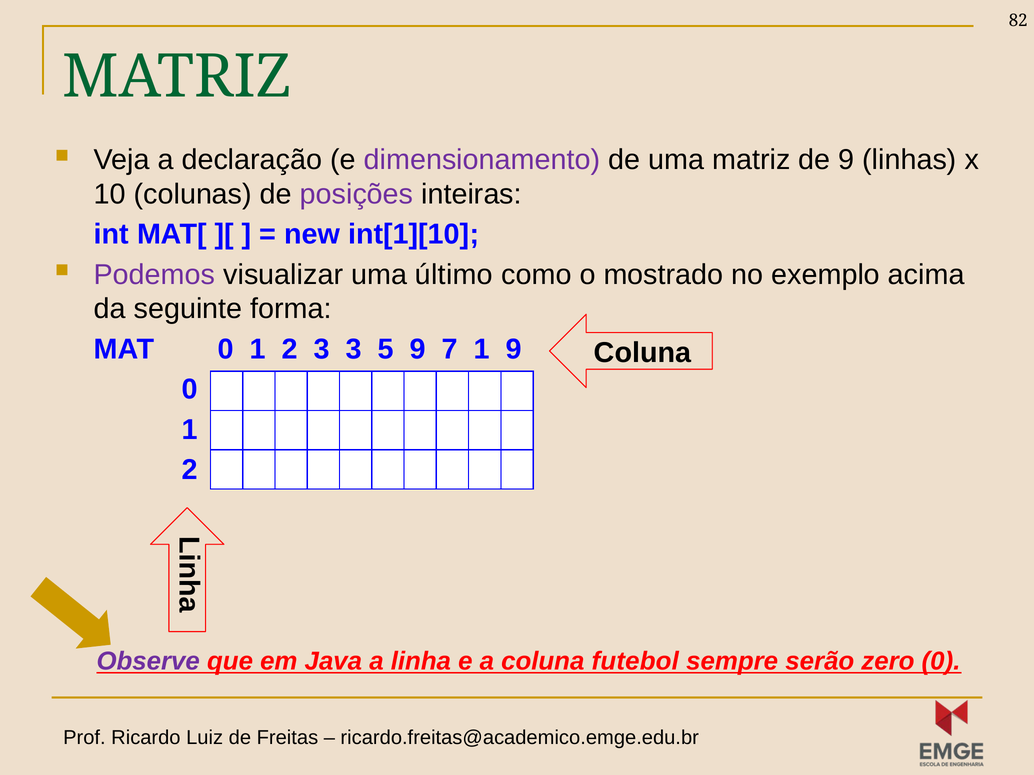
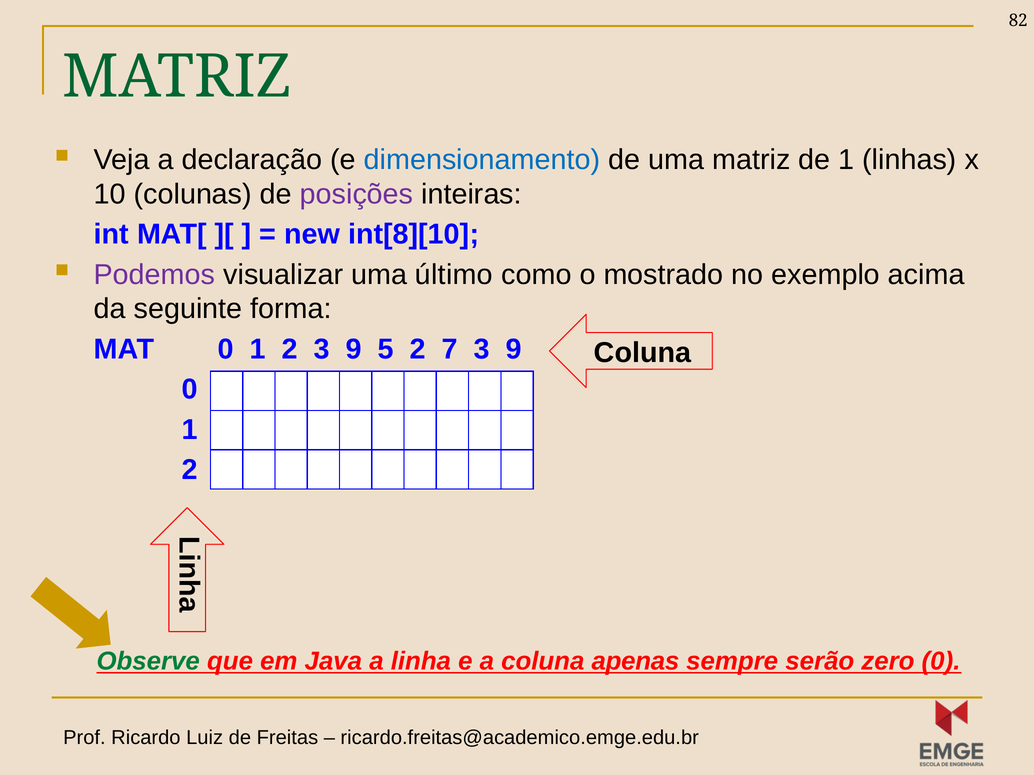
dimensionamento colour: purple -> blue
de 9: 9 -> 1
int[1][10: int[1][10 -> int[8][10
2 3 3: 3 -> 9
5 9: 9 -> 2
7 1: 1 -> 3
Observe colour: purple -> green
futebol: futebol -> apenas
